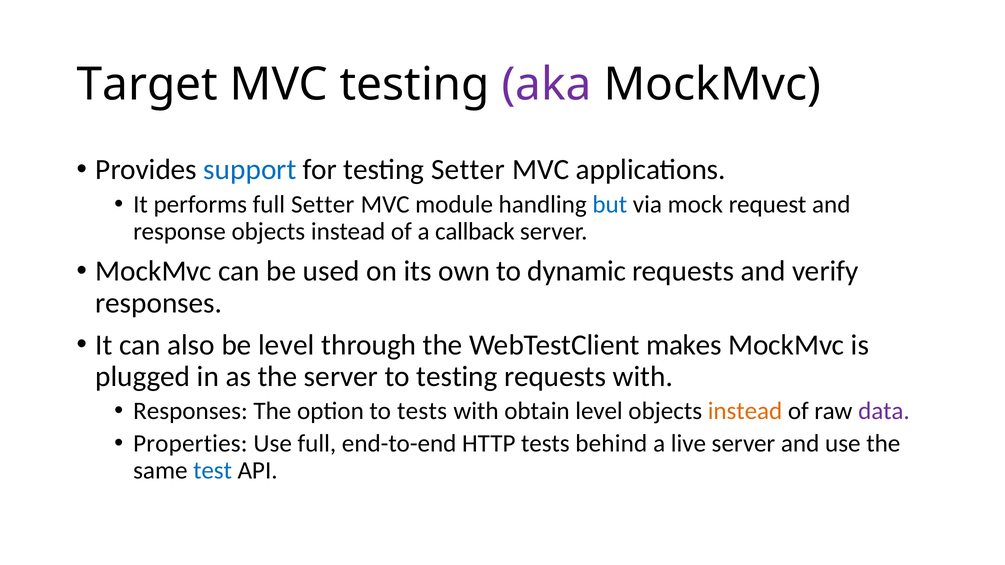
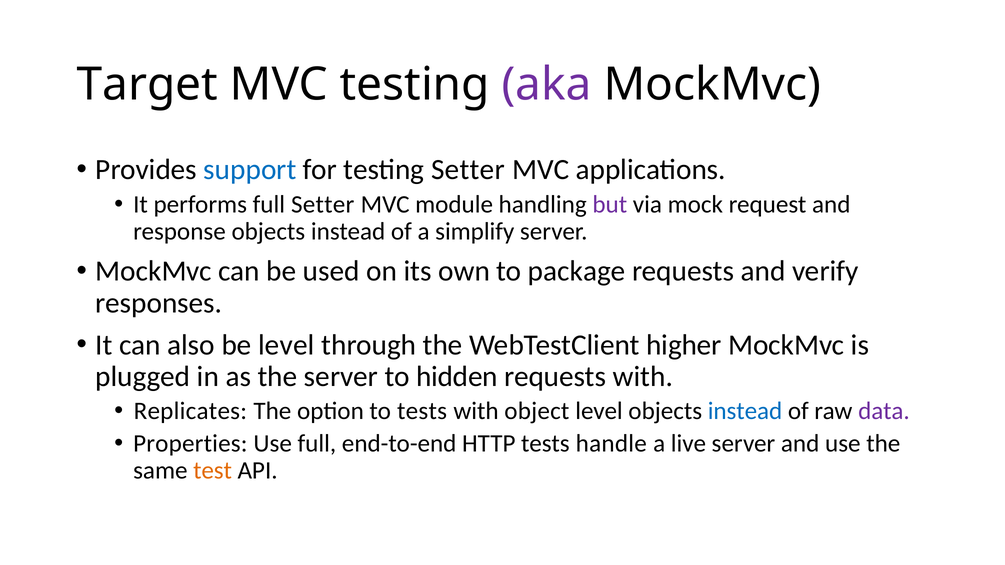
but colour: blue -> purple
callback: callback -> simplify
dynamic: dynamic -> package
makes: makes -> higher
to testing: testing -> hidden
Responses at (190, 411): Responses -> Replicates
obtain: obtain -> object
instead at (745, 411) colour: orange -> blue
behind: behind -> handle
test colour: blue -> orange
